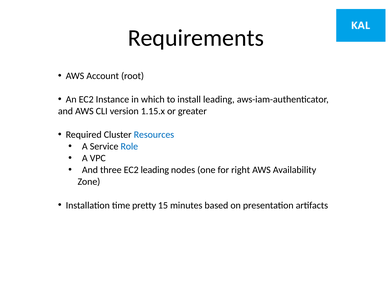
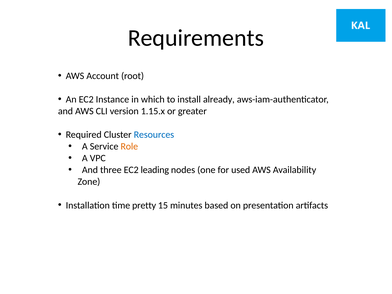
install leading: leading -> already
Role colour: blue -> orange
right: right -> used
